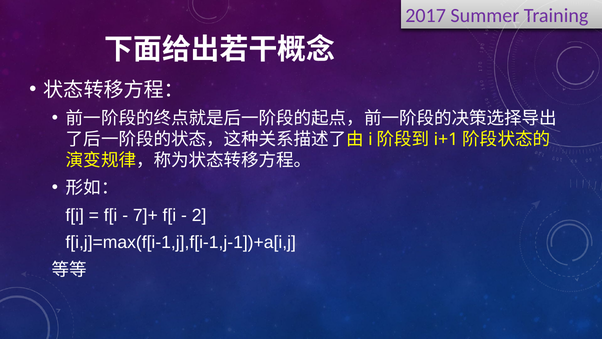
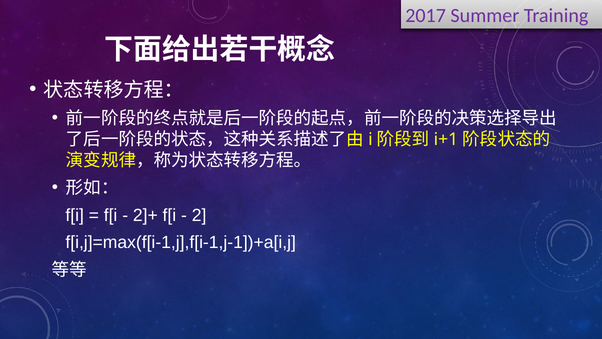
7]+: 7]+ -> 2]+
